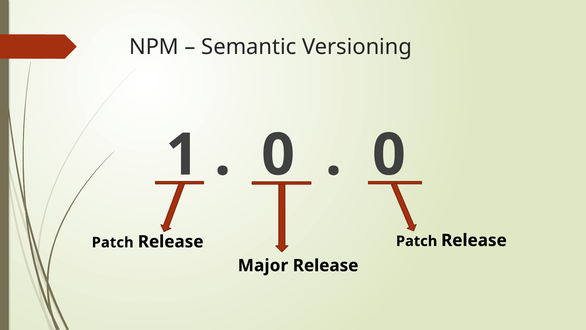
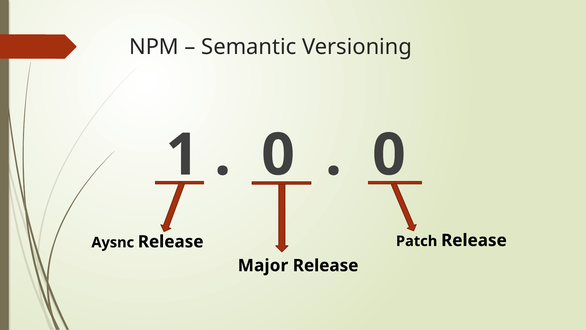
Patch at (113, 242): Patch -> Aysnc
